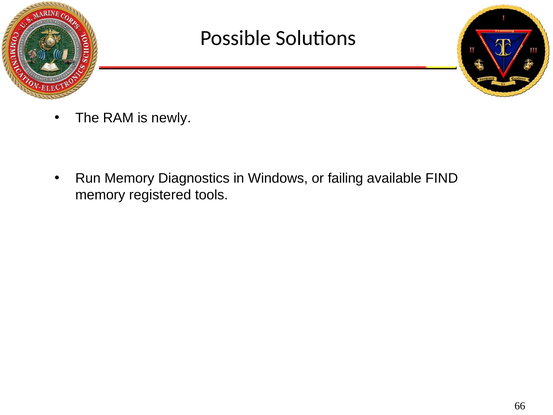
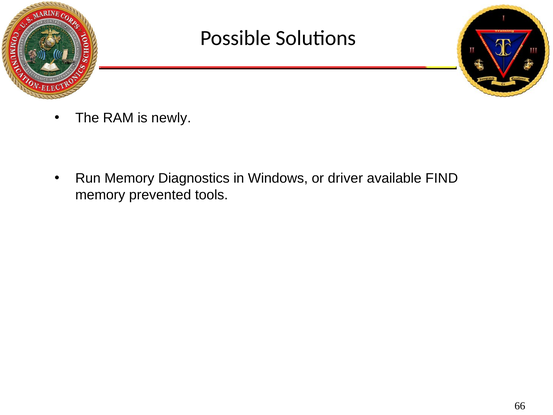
failing: failing -> driver
registered: registered -> prevented
